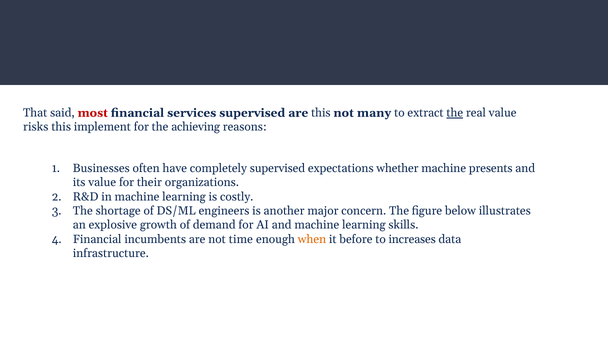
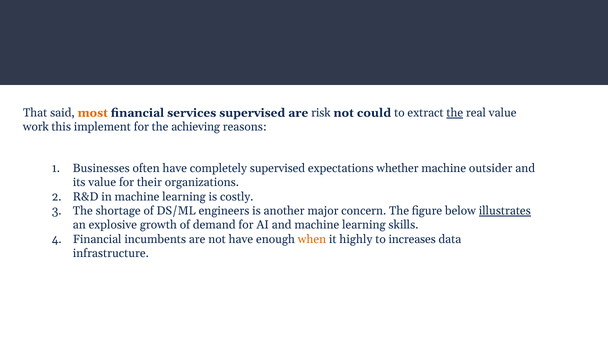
most colour: red -> orange
are this: this -> risk
many: many -> could
risks: risks -> work
presents: presents -> outsider
illustrates underline: none -> present
not time: time -> have
before: before -> highly
